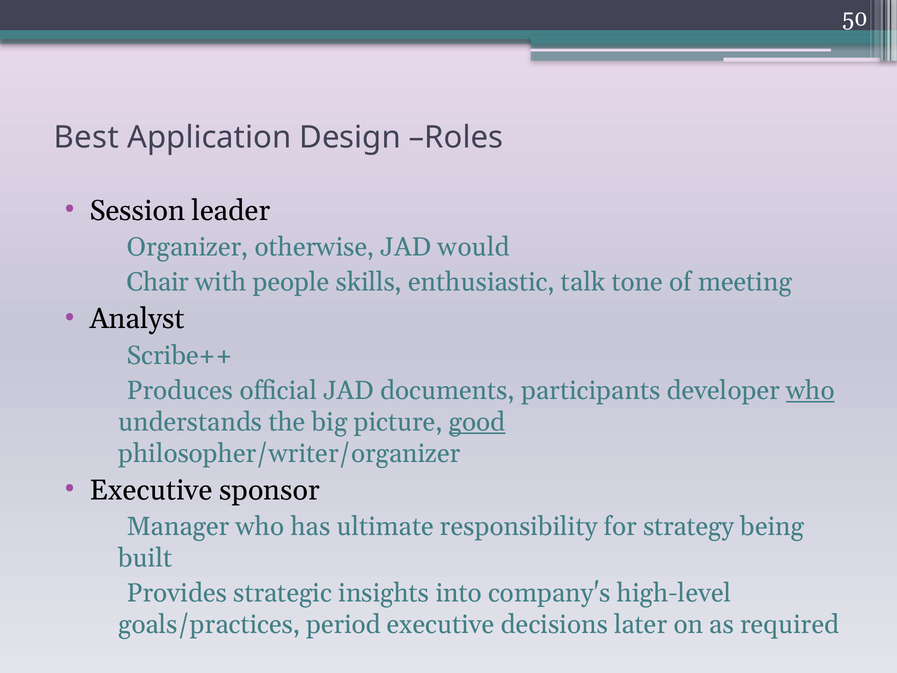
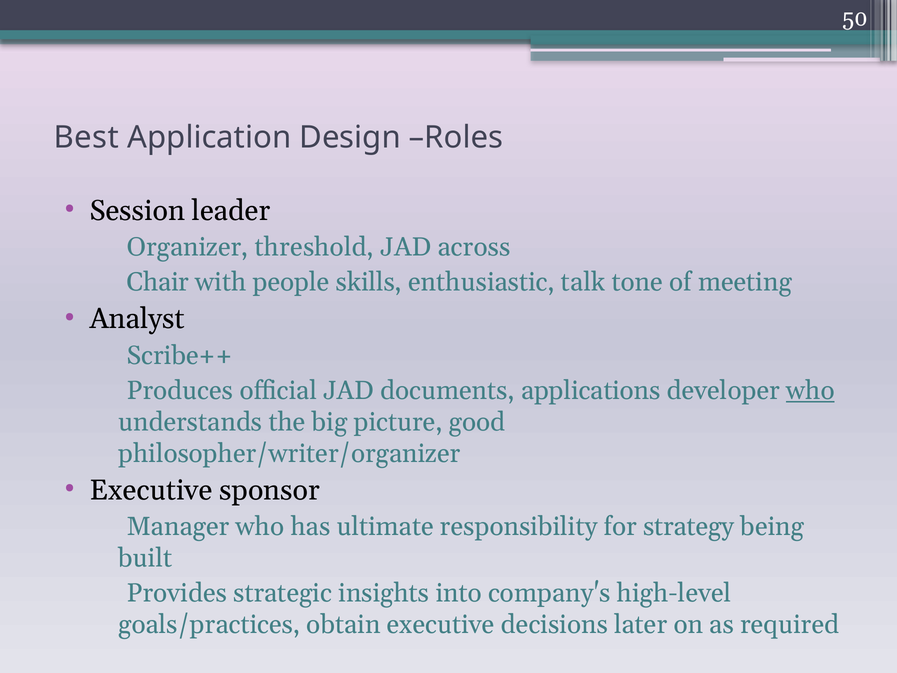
otherwise: otherwise -> threshold
would: would -> across
participants: participants -> applications
good underline: present -> none
period: period -> obtain
